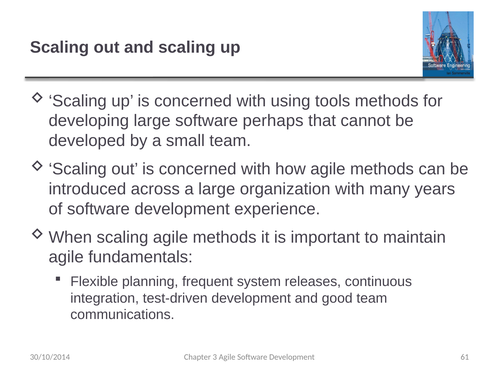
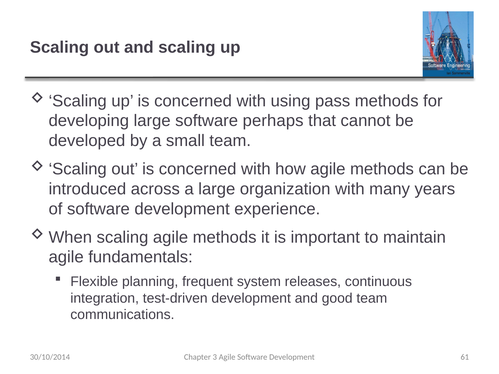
tools: tools -> pass
